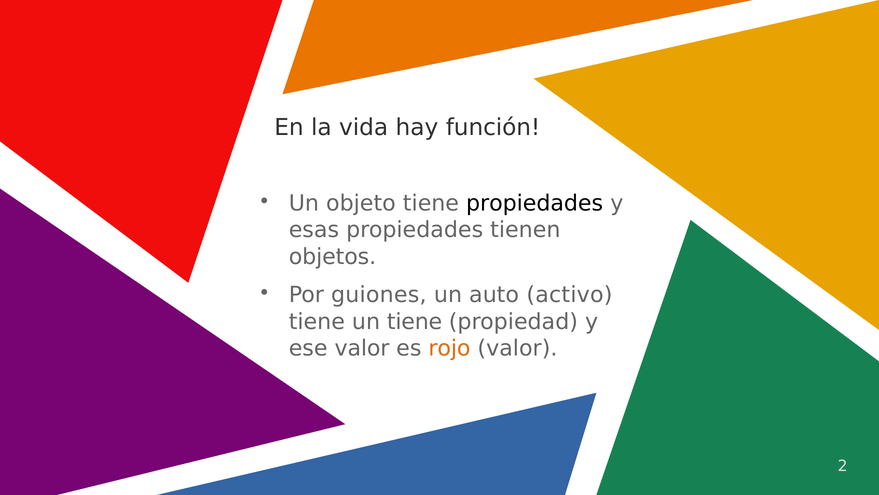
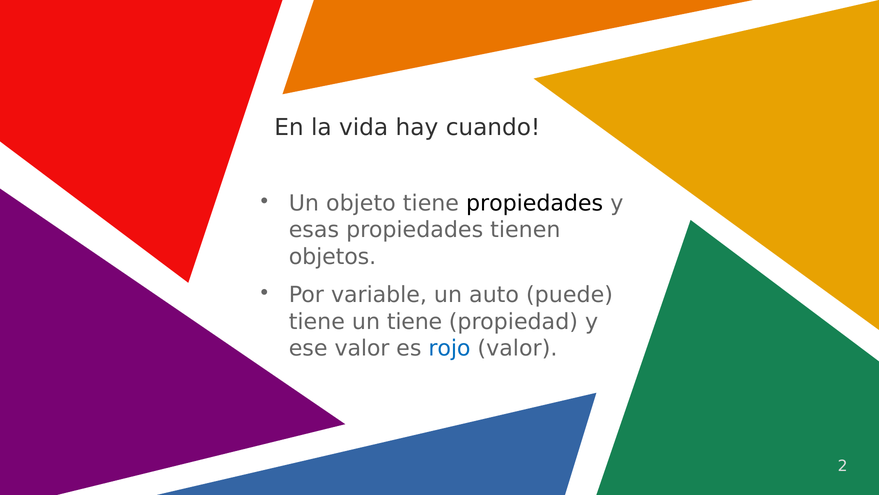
función: función -> cuando
guiones: guiones -> variable
activo: activo -> puede
rojo colour: orange -> blue
